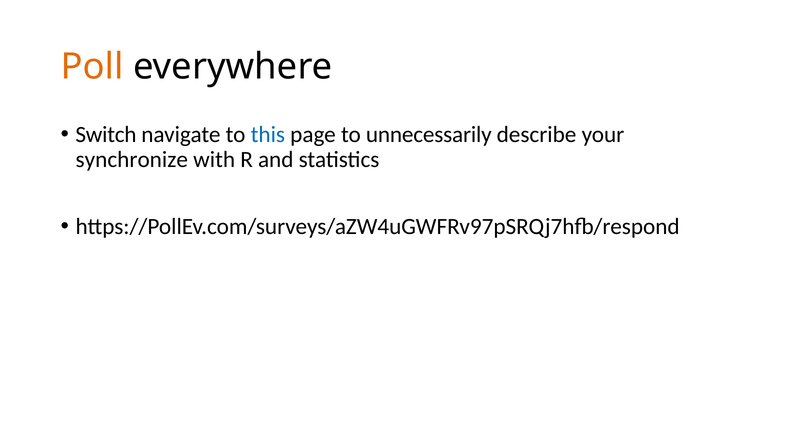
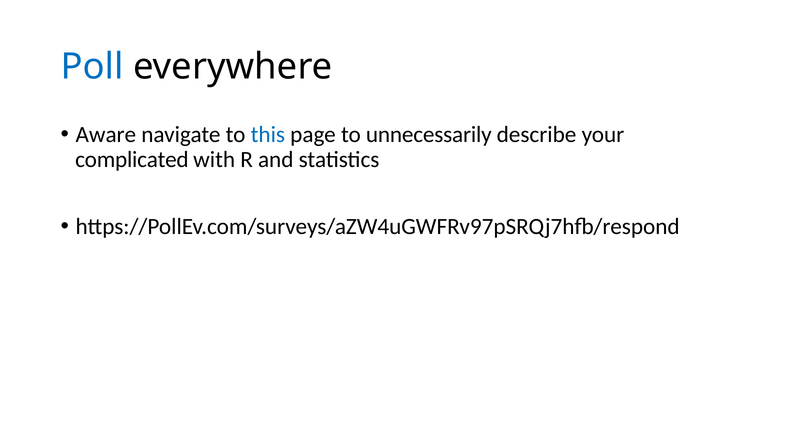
Poll colour: orange -> blue
Switch: Switch -> Aware
synchronize: synchronize -> complicated
